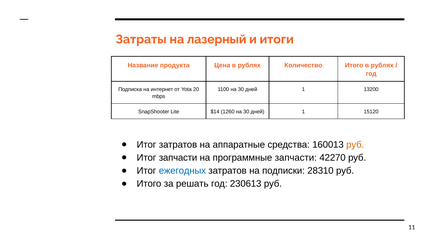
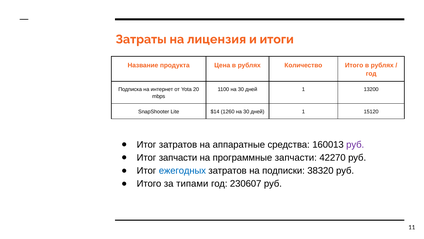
лазерный: лазерный -> лицензия
руб at (355, 144) colour: orange -> purple
28310: 28310 -> 38320
решать: решать -> типами
230613: 230613 -> 230607
